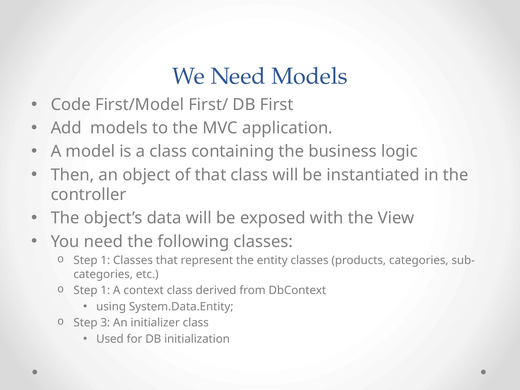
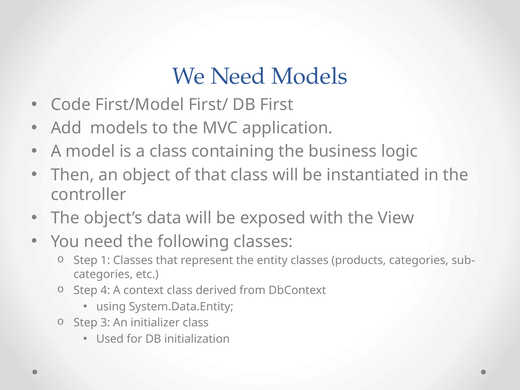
1 at (105, 290): 1 -> 4
